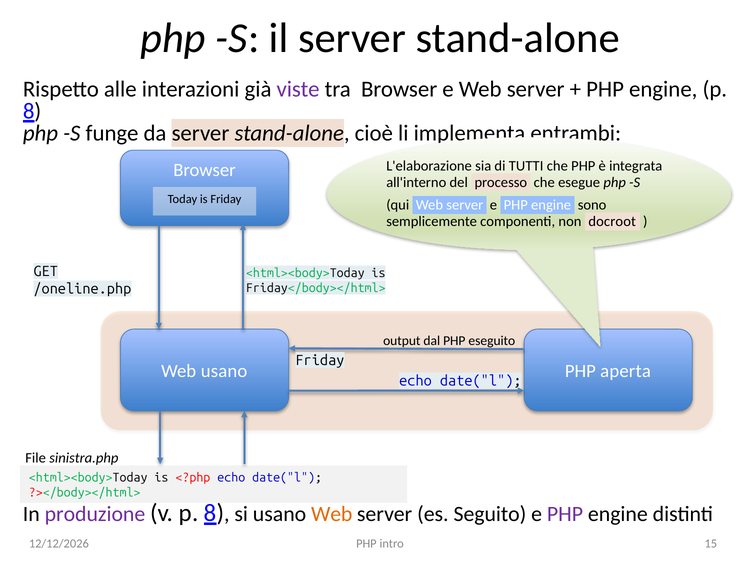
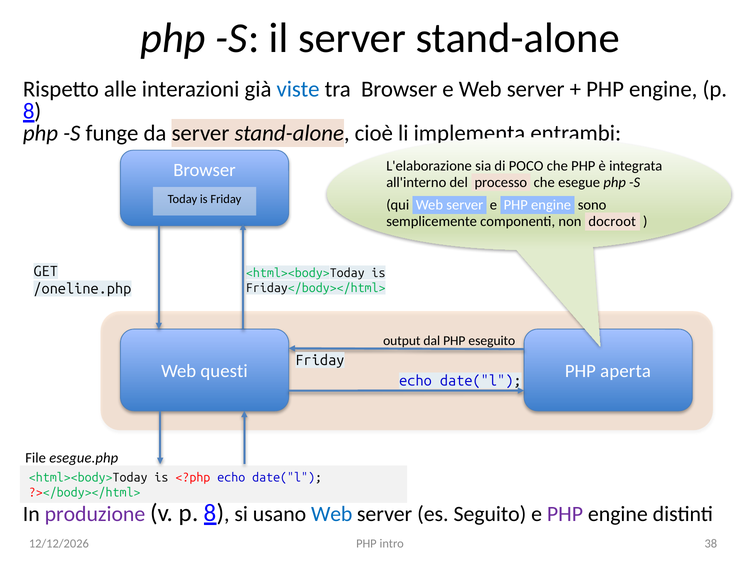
viste colour: purple -> blue
TUTTI: TUTTI -> POCO
Web usano: usano -> questi
sinistra.php: sinistra.php -> esegue.php
Web at (332, 514) colour: orange -> blue
15: 15 -> 38
